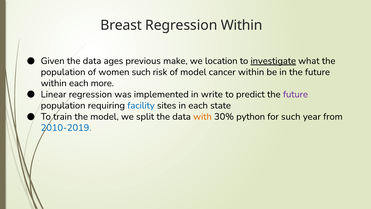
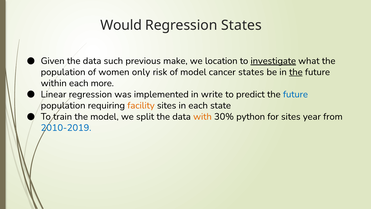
Breast: Breast -> Would
Regression Within: Within -> States
ages: ages -> such
women such: such -> only
cancer within: within -> states
the at (296, 72) underline: none -> present
future at (295, 94) colour: purple -> blue
facility colour: blue -> orange
for such: such -> sites
